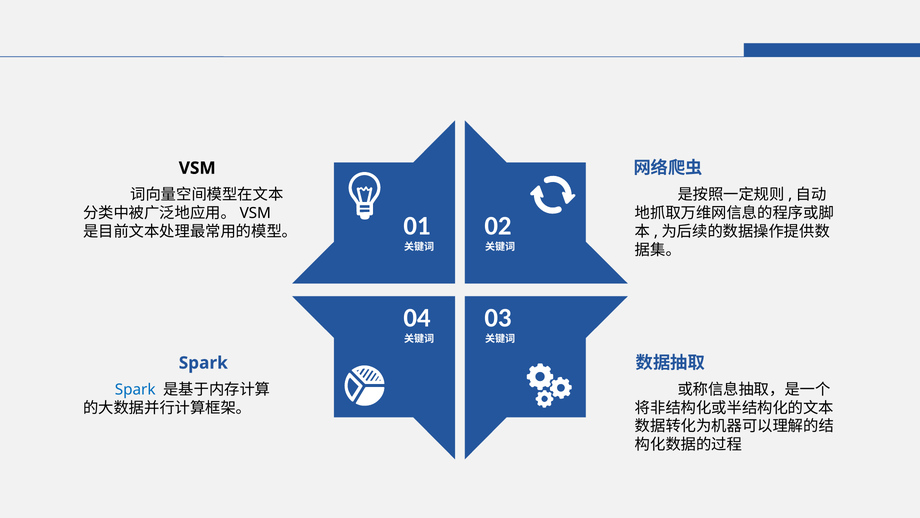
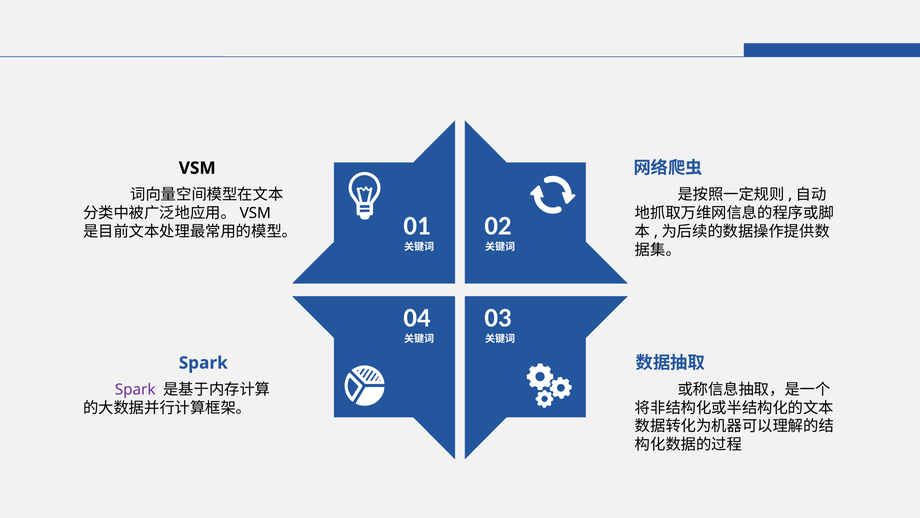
Spark at (135, 389) colour: blue -> purple
